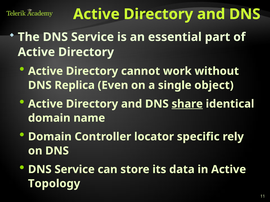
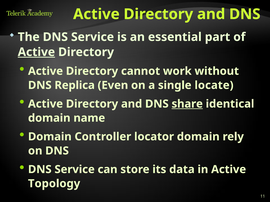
Active at (36, 52) underline: none -> present
object: object -> locate
locator specific: specific -> domain
